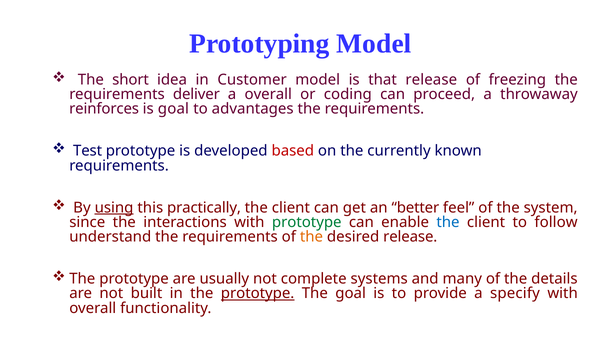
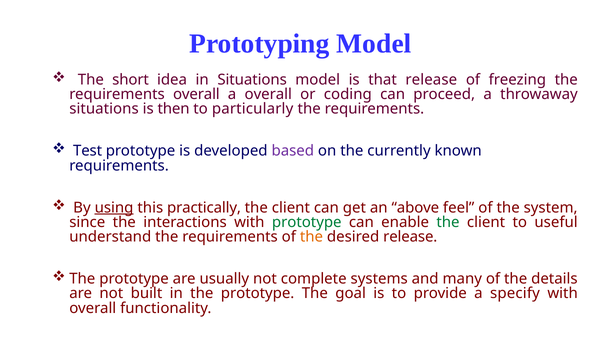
in Customer: Customer -> Situations
requirements deliver: deliver -> overall
reinforces at (104, 109): reinforces -> situations
is goal: goal -> then
advantages: advantages -> particularly
based colour: red -> purple
better: better -> above
the at (448, 222) colour: blue -> green
follow: follow -> useful
prototype at (258, 294) underline: present -> none
